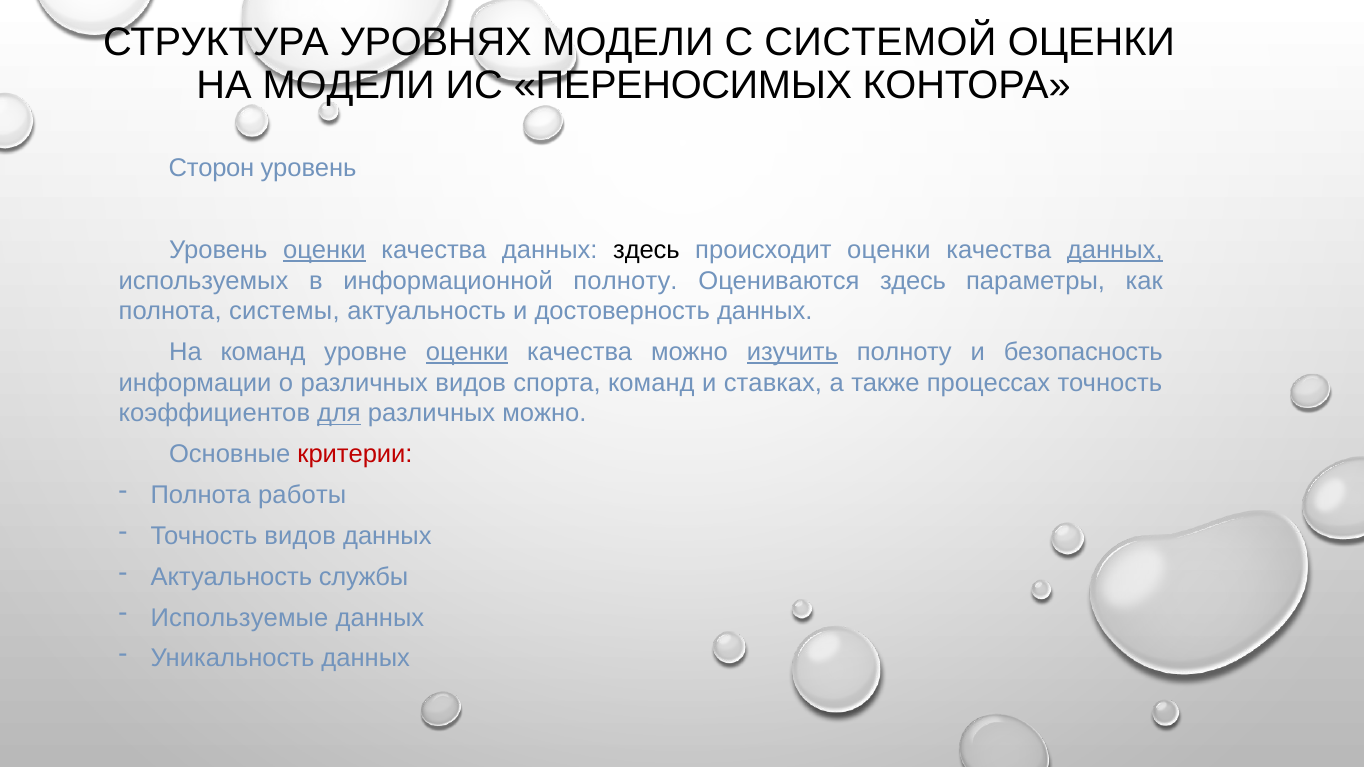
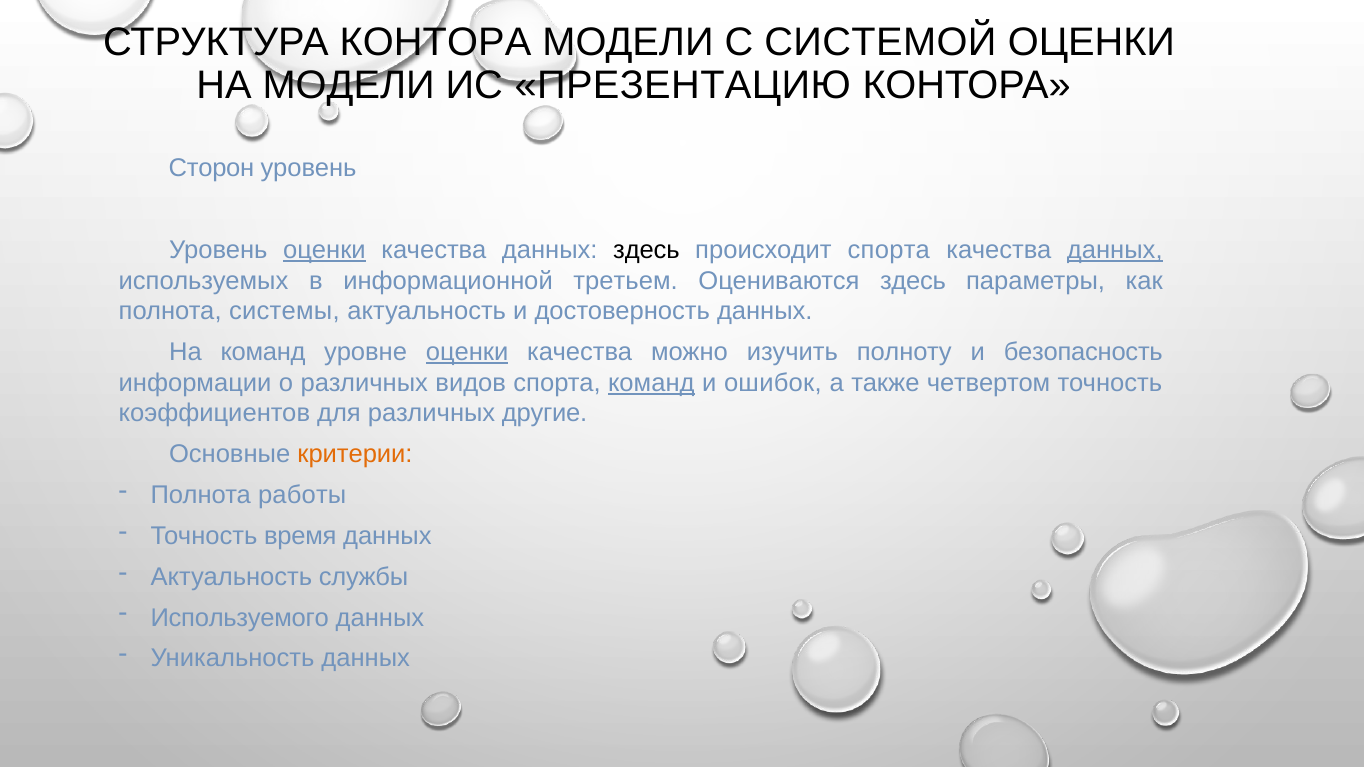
СТРУКТУРА УРОВНЯХ: УРОВНЯХ -> КОНТОРА
ПЕРЕНОСИМЫХ: ПЕРЕНОСИМЫХ -> ПРЕЗЕНТАЦИЮ
происходит оценки: оценки -> спорта
информационной полноту: полноту -> третьем
изучить underline: present -> none
команд at (651, 383) underline: none -> present
ставках: ставках -> ошибок
процессах: процессах -> четвертом
для underline: present -> none
различных можно: можно -> другие
критерии colour: red -> orange
Точность видов: видов -> время
Используемые: Используемые -> Используемого
